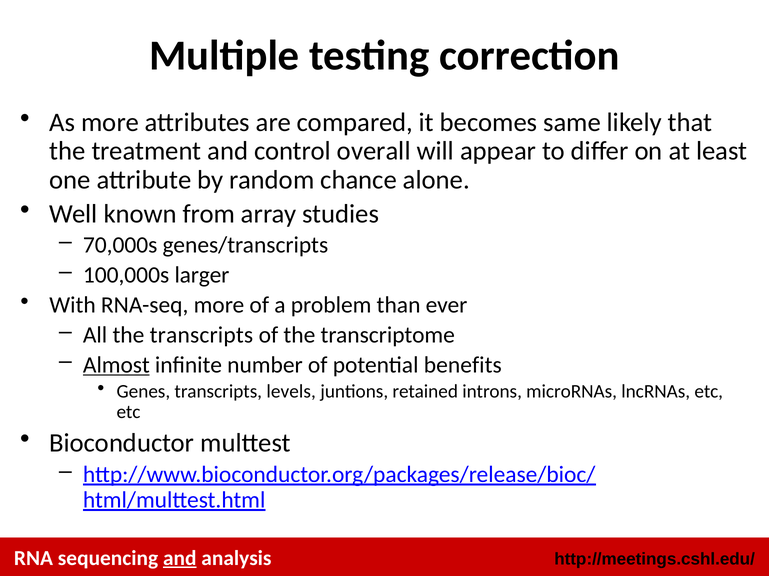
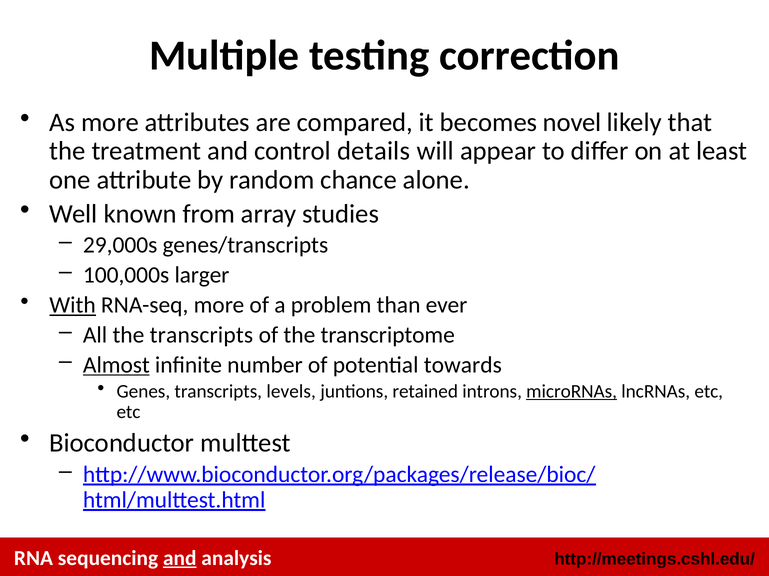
same: same -> novel
overall: overall -> details
70,000s: 70,000s -> 29,000s
With underline: none -> present
benefits: benefits -> towards
microRNAs underline: none -> present
